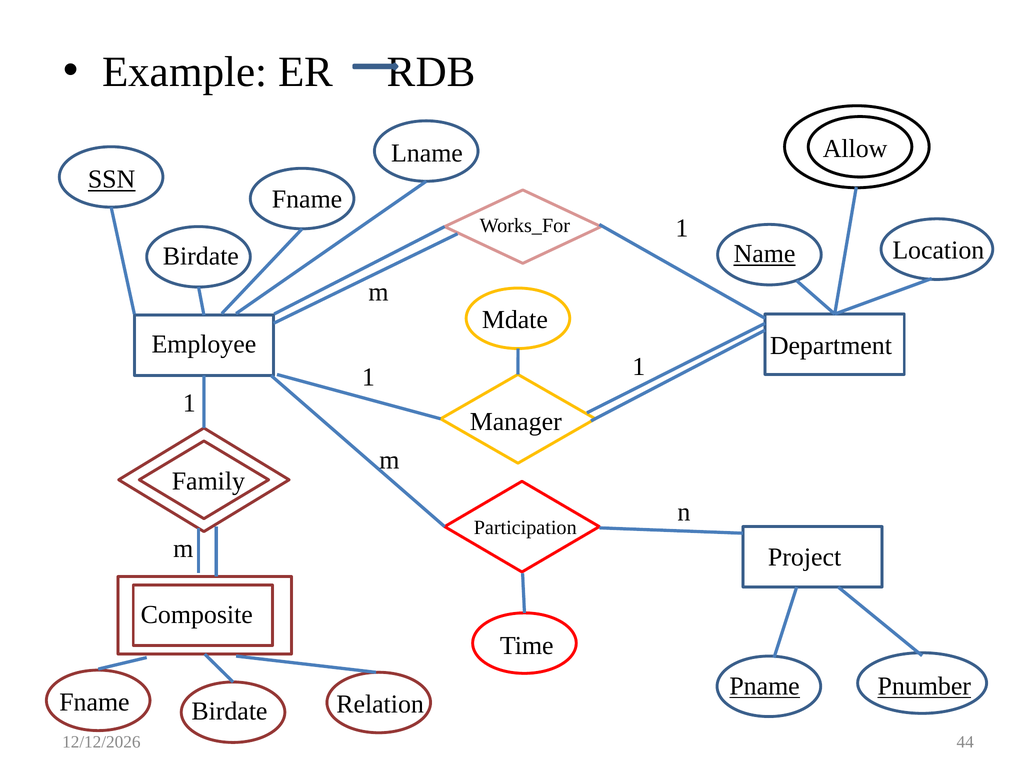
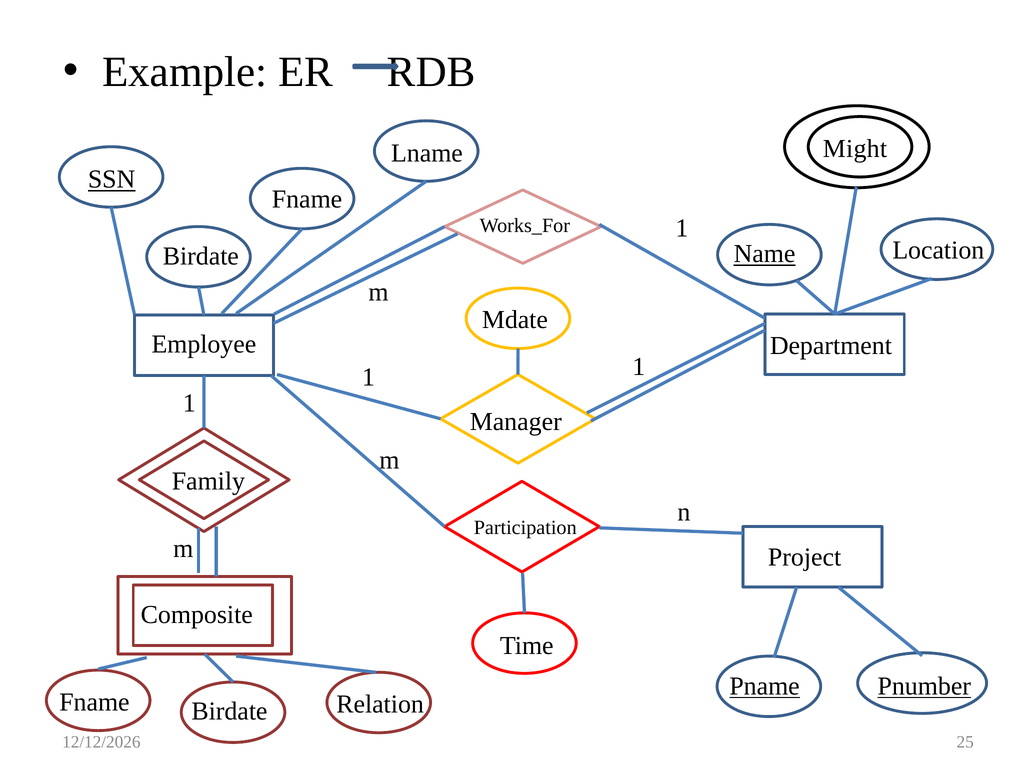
Allow: Allow -> Might
44: 44 -> 25
